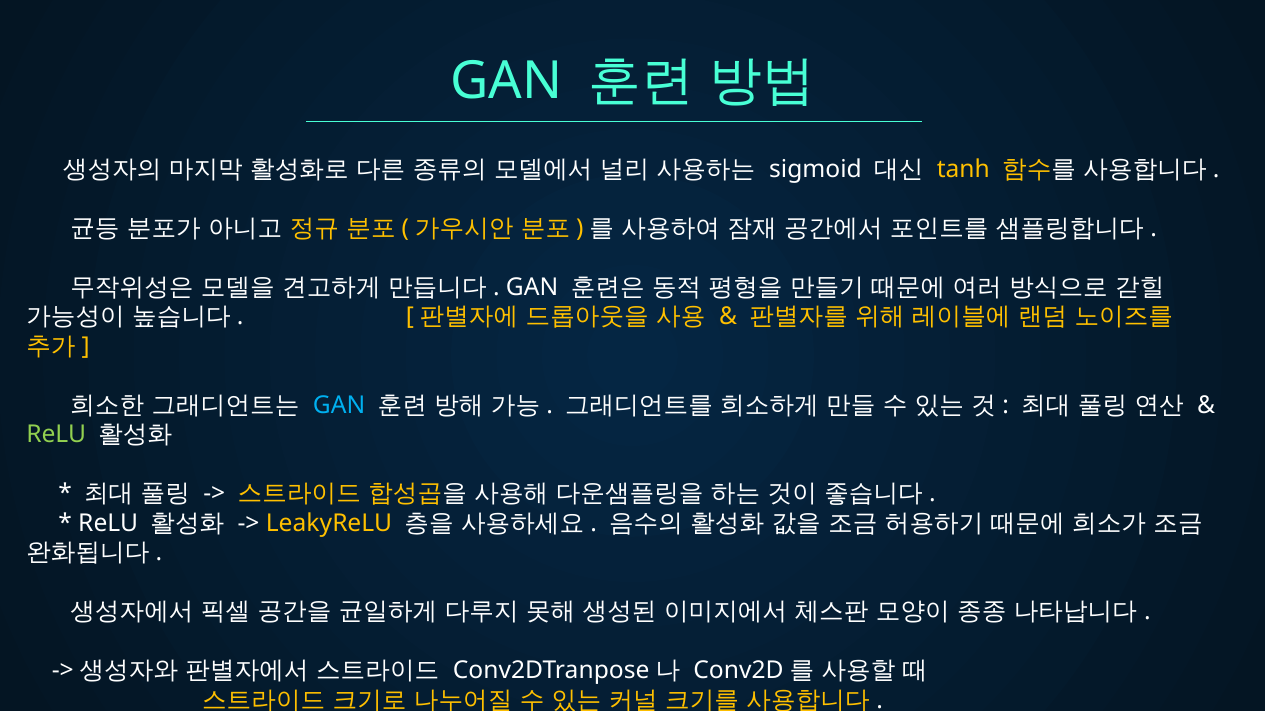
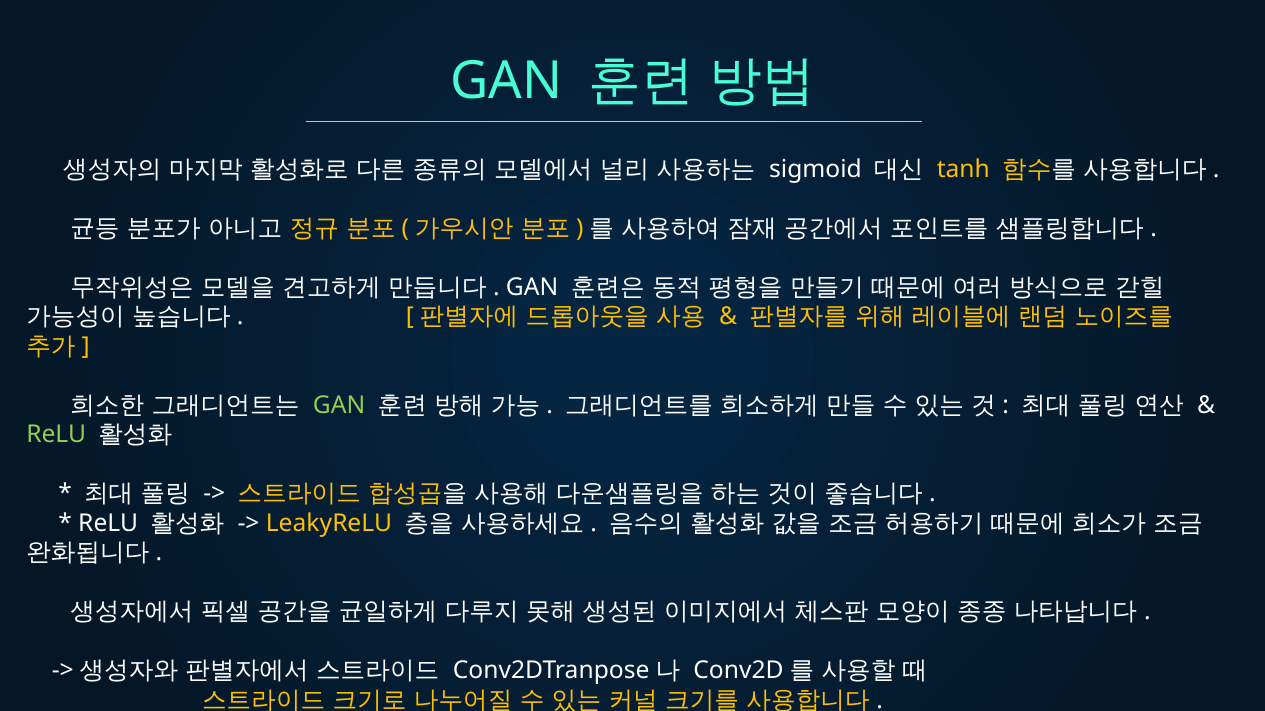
GAN at (339, 406) colour: light blue -> light green
